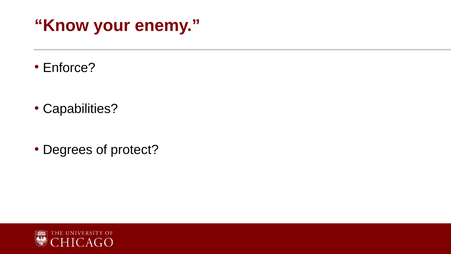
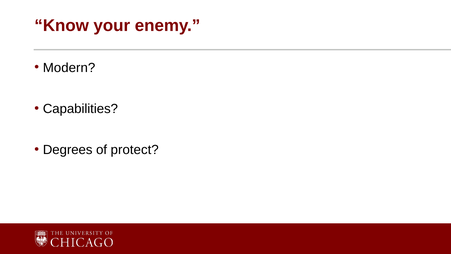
Enforce: Enforce -> Modern
